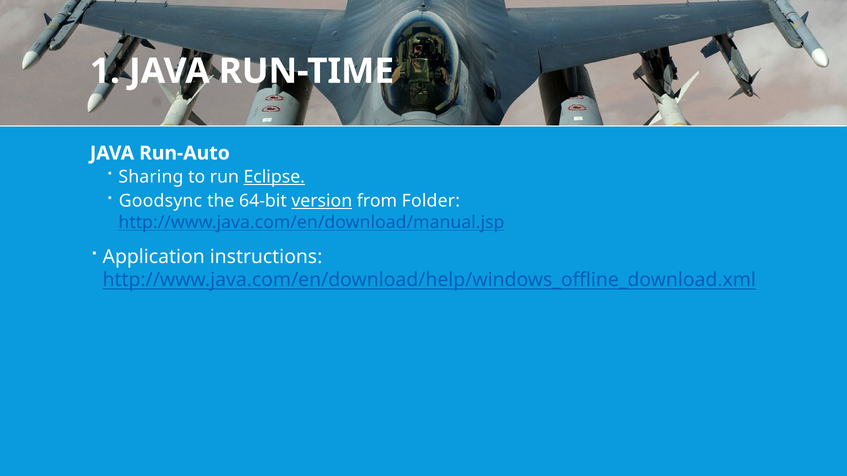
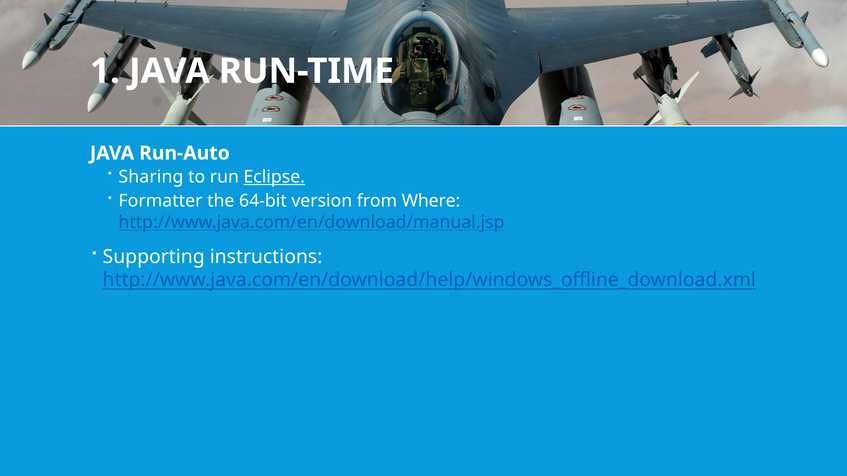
Goodsync: Goodsync -> Formatter
version underline: present -> none
Folder: Folder -> Where
Application: Application -> Supporting
